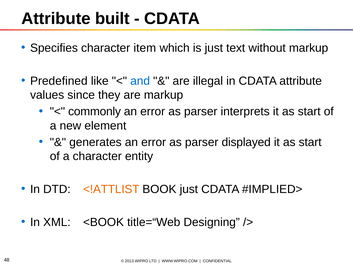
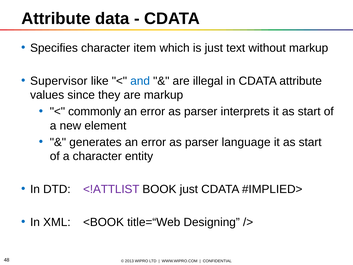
built: built -> data
Predefined: Predefined -> Supervisor
displayed: displayed -> language
<!ATTLIST colour: orange -> purple
